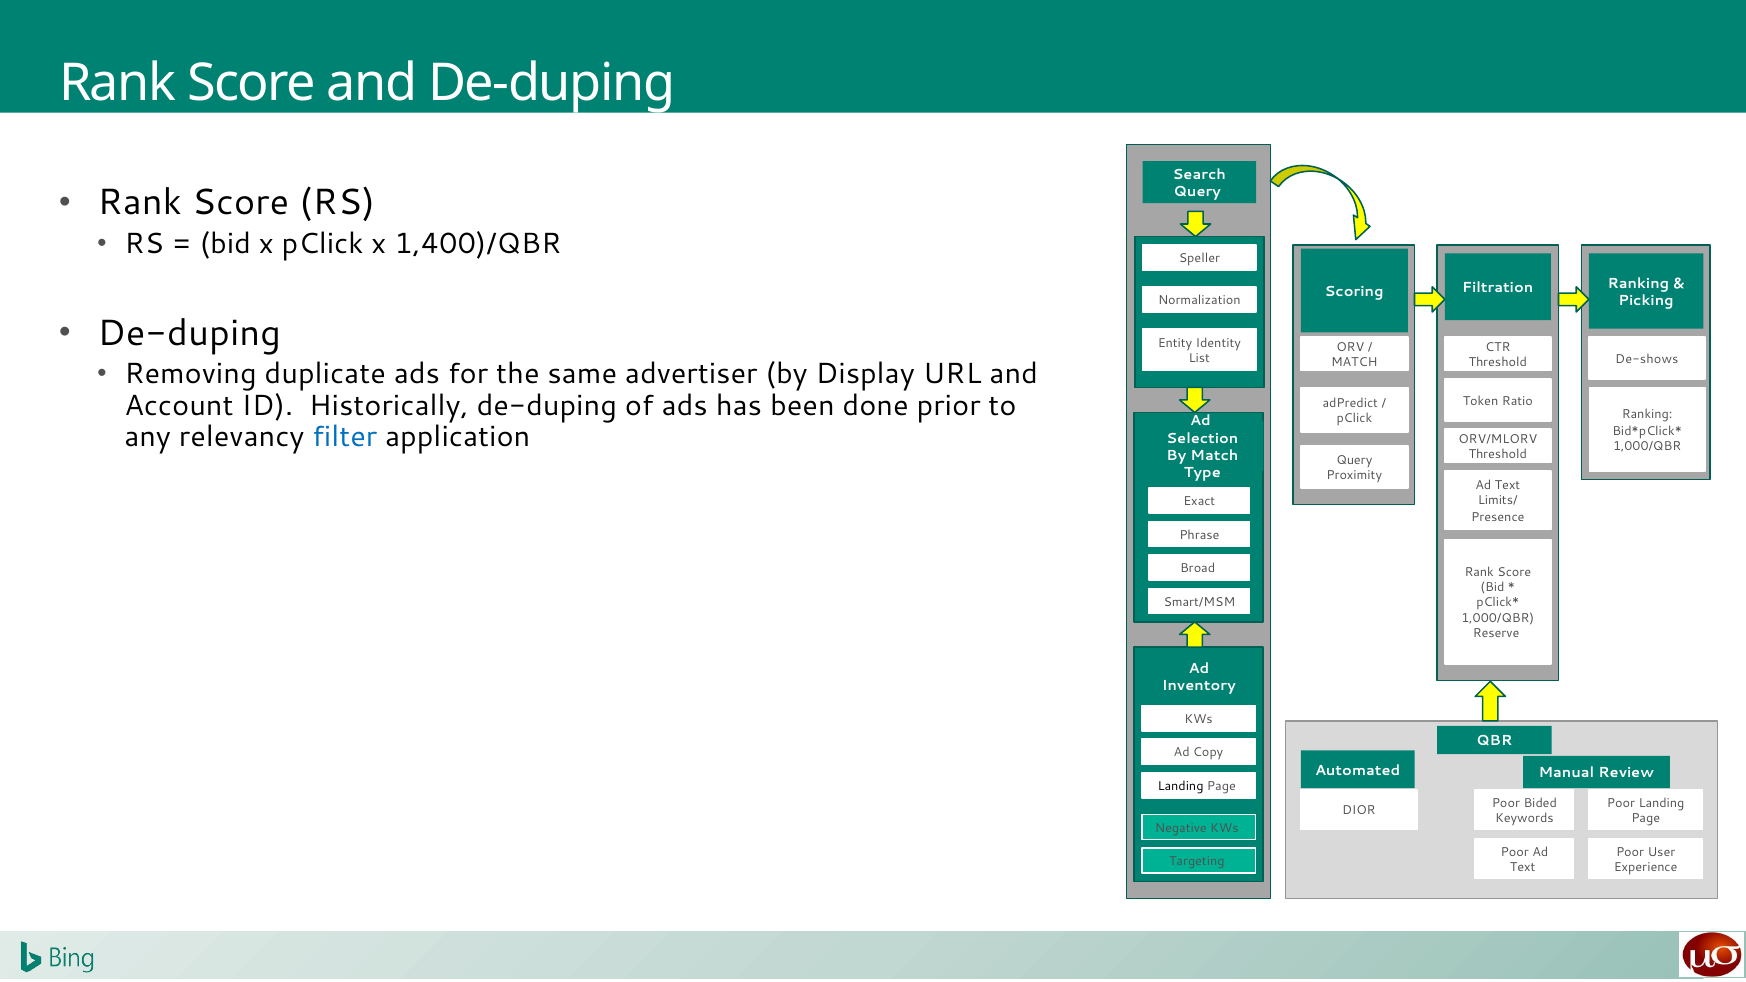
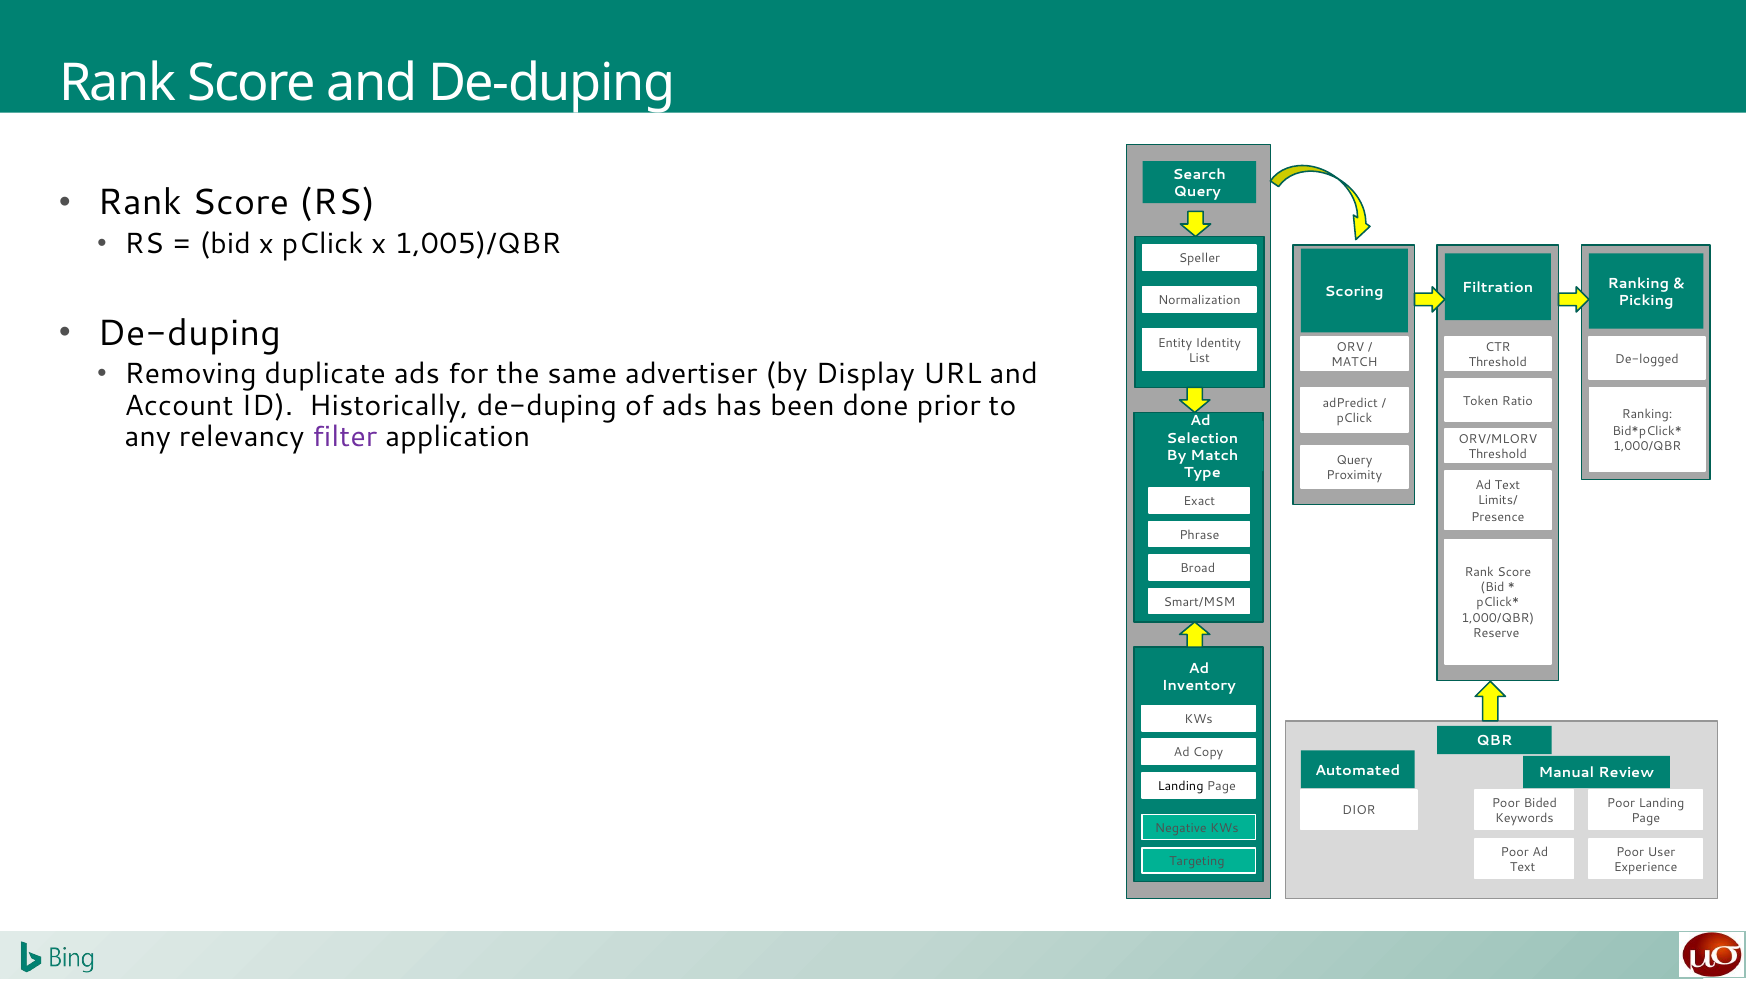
1,400)/QBR: 1,400)/QBR -> 1,005)/QBR
De-shows: De-shows -> De-logged
filter colour: blue -> purple
